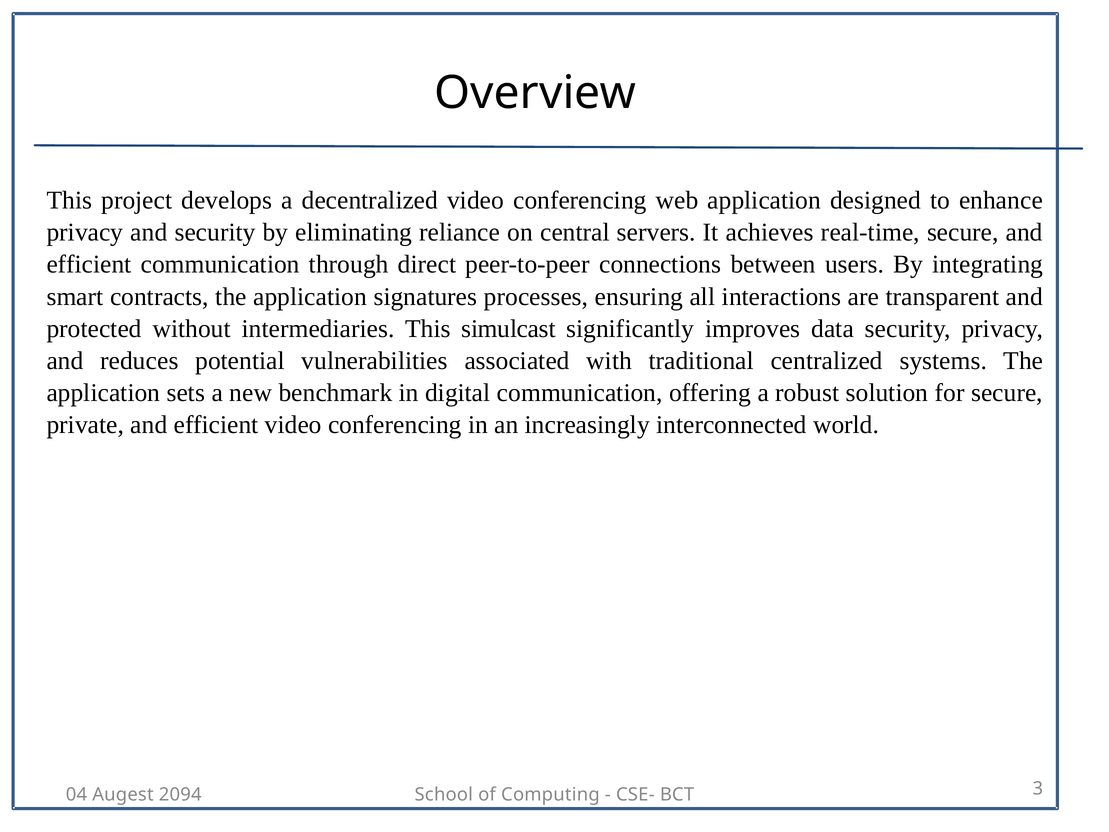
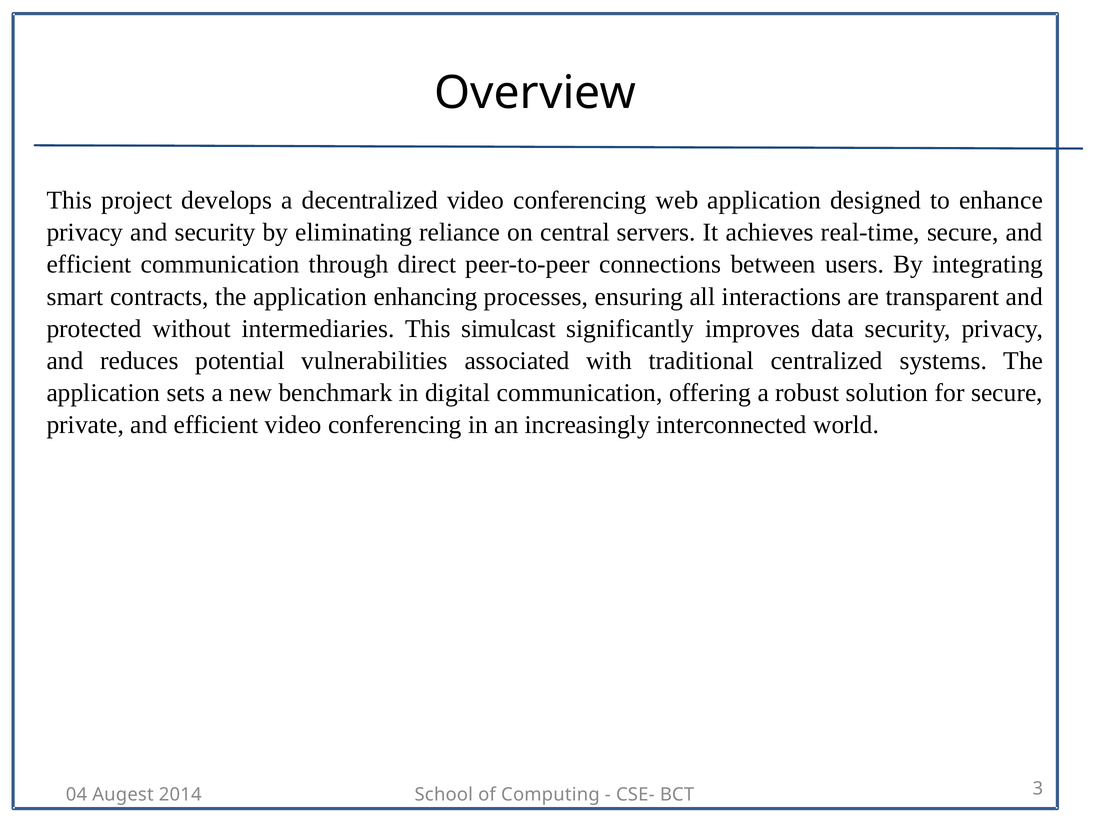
signatures: signatures -> enhancing
2094: 2094 -> 2014
